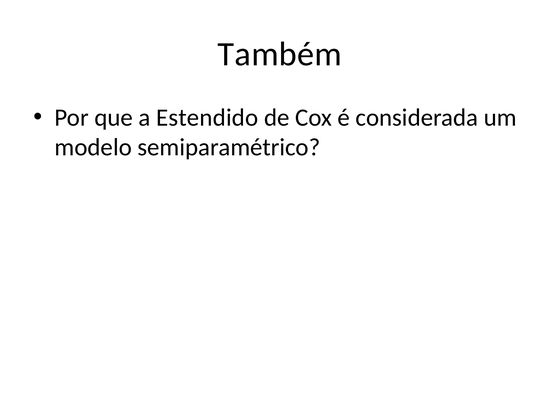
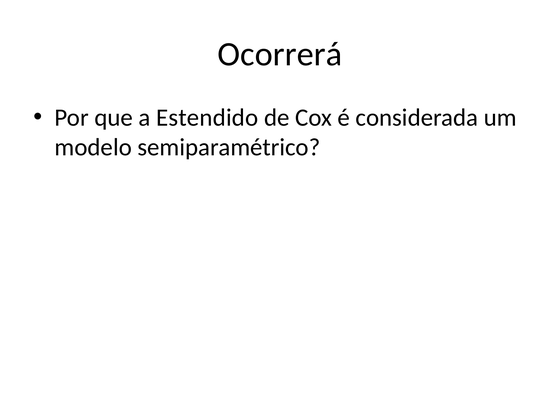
Também: Também -> Ocorrerá
